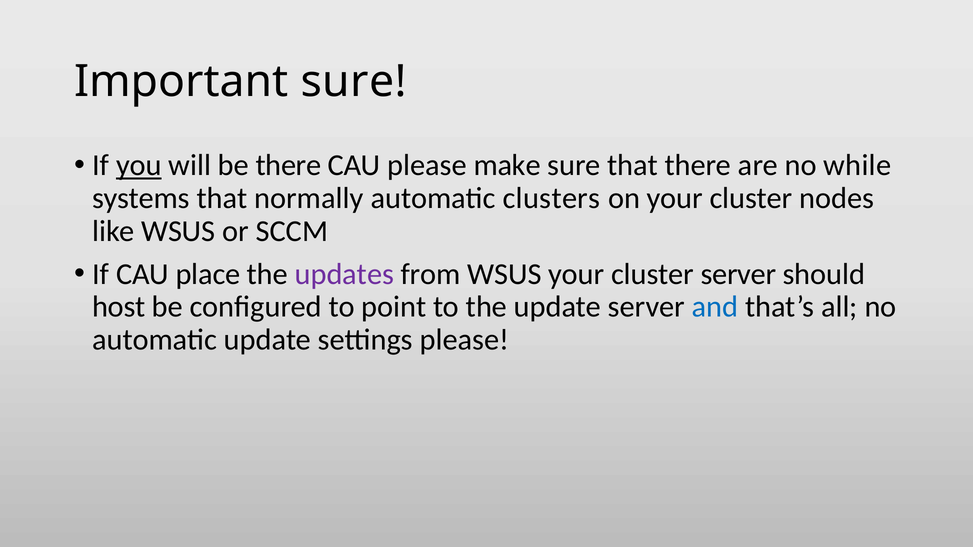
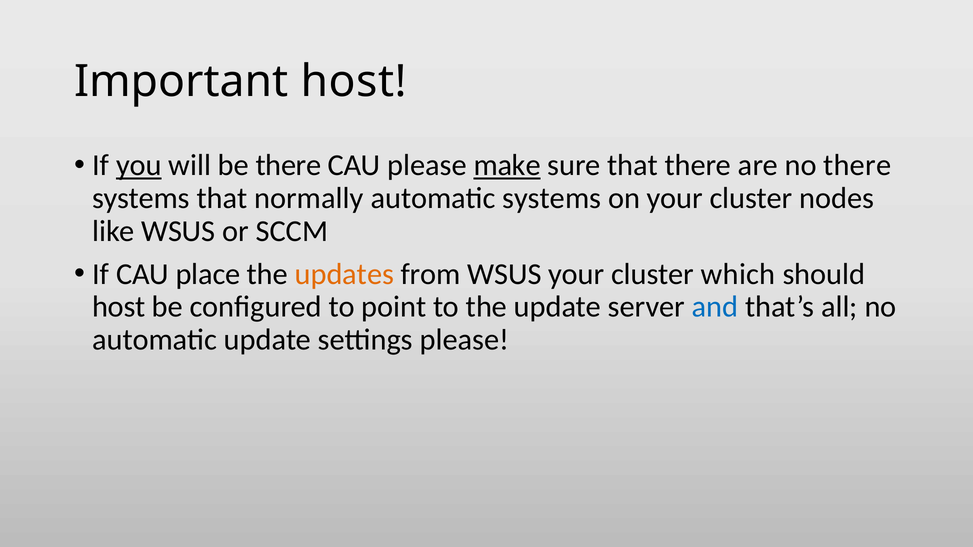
Important sure: sure -> host
make underline: none -> present
no while: while -> there
automatic clusters: clusters -> systems
updates colour: purple -> orange
cluster server: server -> which
